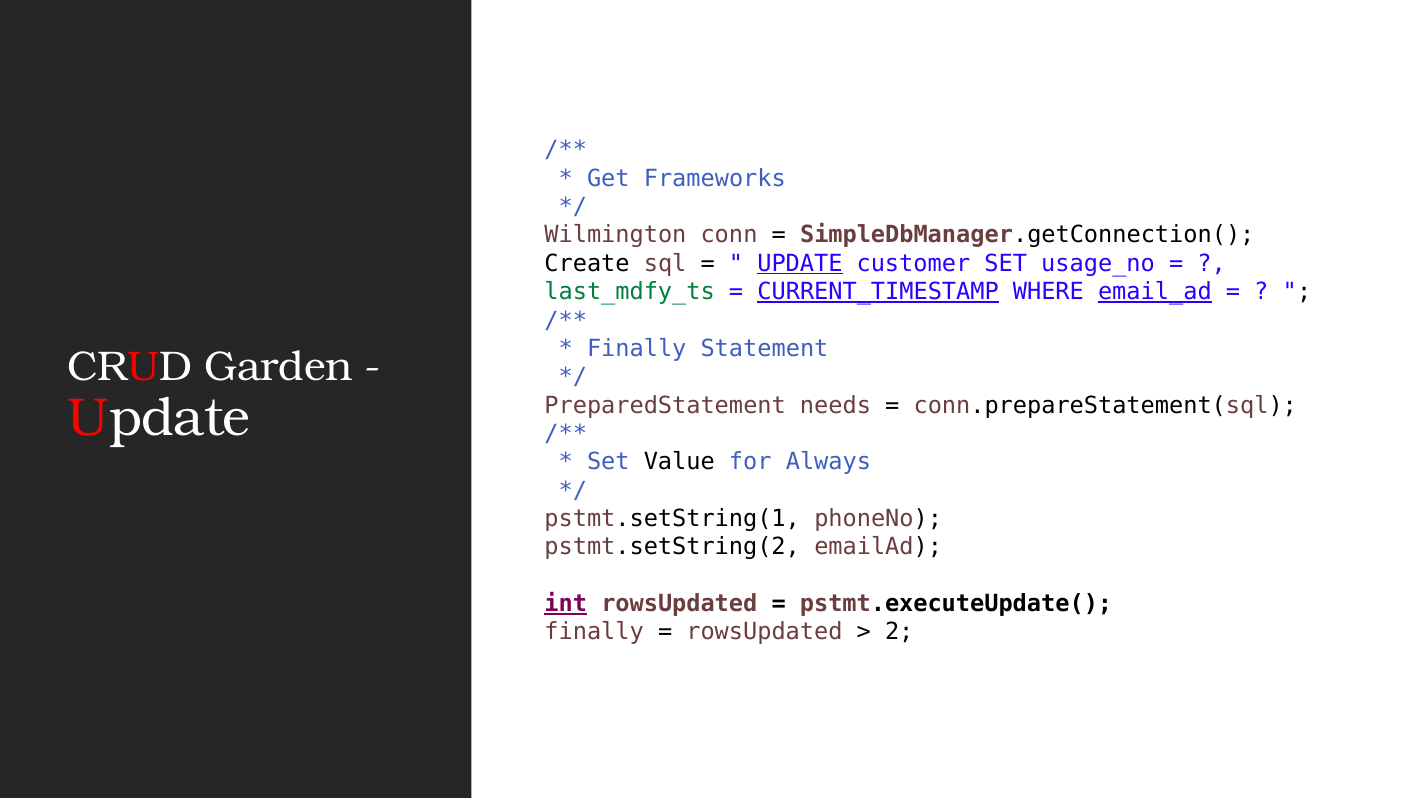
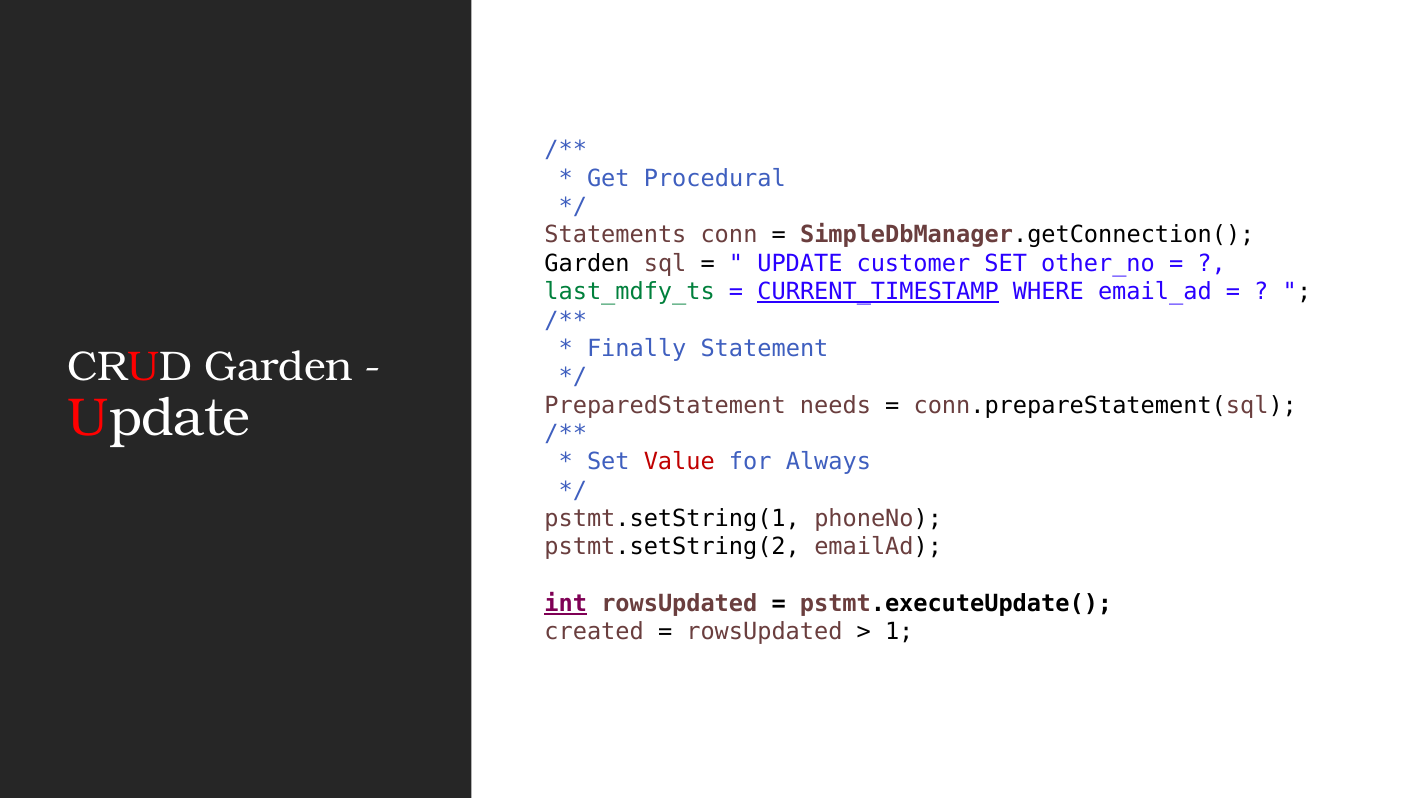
Frameworks: Frameworks -> Procedural
Wilmington: Wilmington -> Statements
Create at (587, 264): Create -> Garden
UPDATE at (800, 264) underline: present -> none
usage_no: usage_no -> other_no
email_ad underline: present -> none
Value colour: black -> red
finally at (594, 632): finally -> created
2: 2 -> 1
